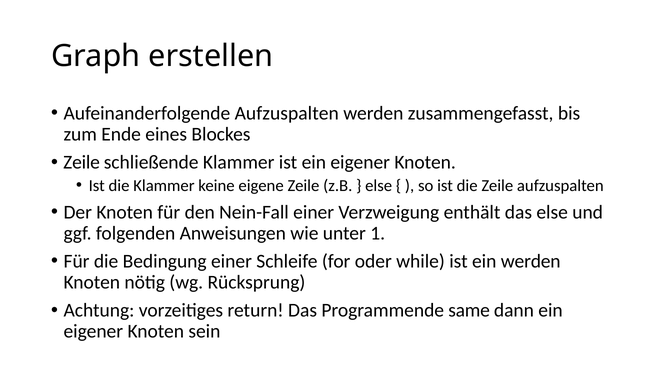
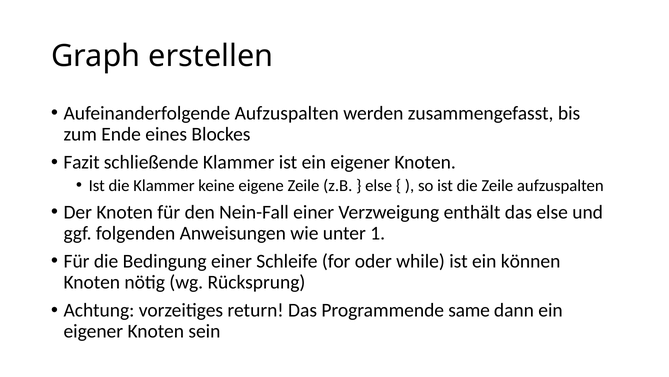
Zeile at (82, 162): Zeile -> Fazit
ein werden: werden -> können
